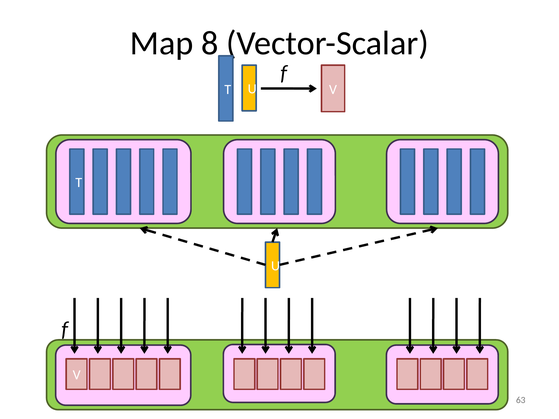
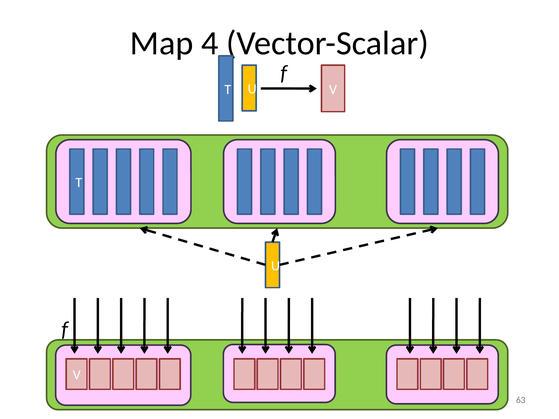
8: 8 -> 4
